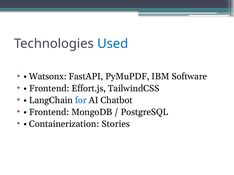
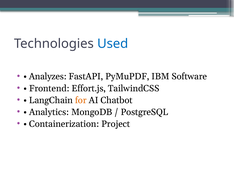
Watsonx: Watsonx -> Analyzes
for colour: blue -> orange
Frontend at (49, 112): Frontend -> Analytics
Stories: Stories -> Project
